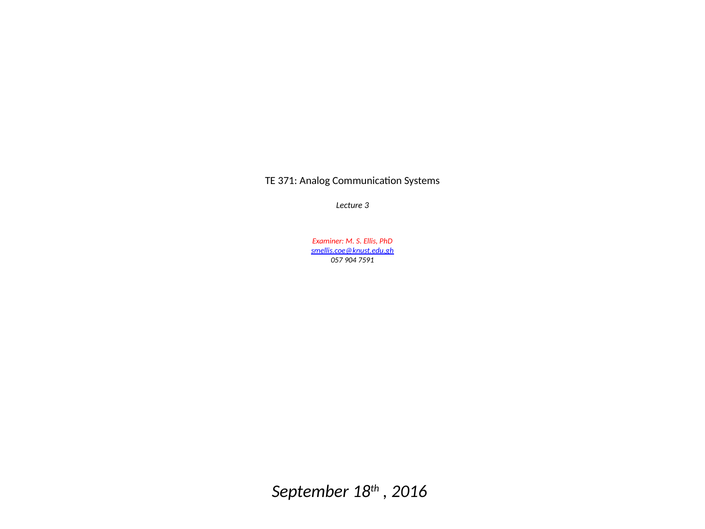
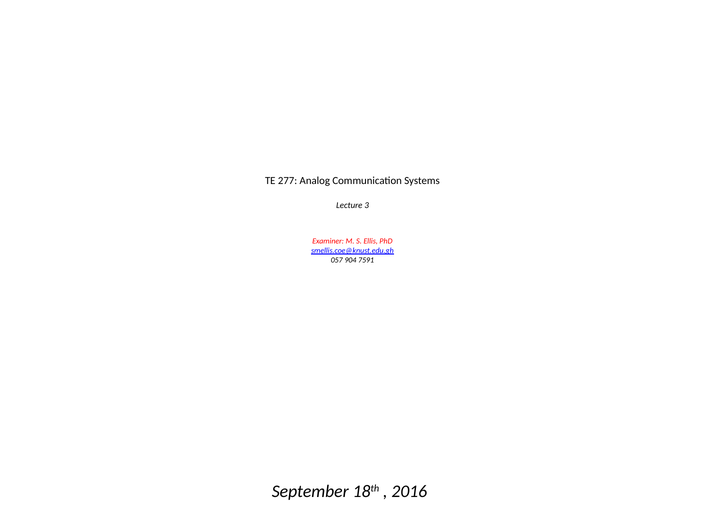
371: 371 -> 277
